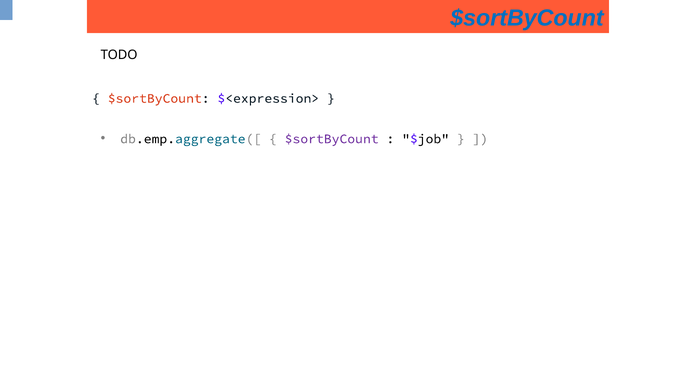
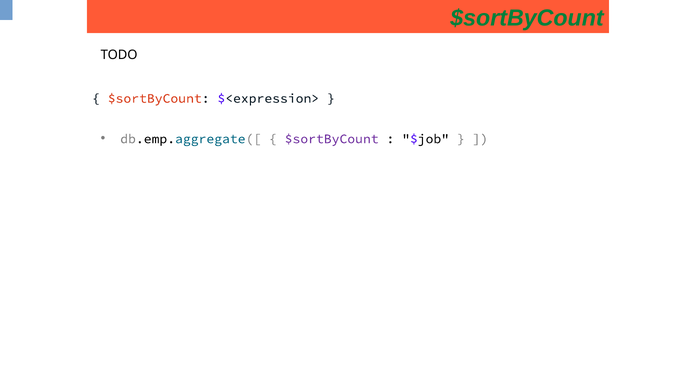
$sortByCount at (527, 18) colour: blue -> green
